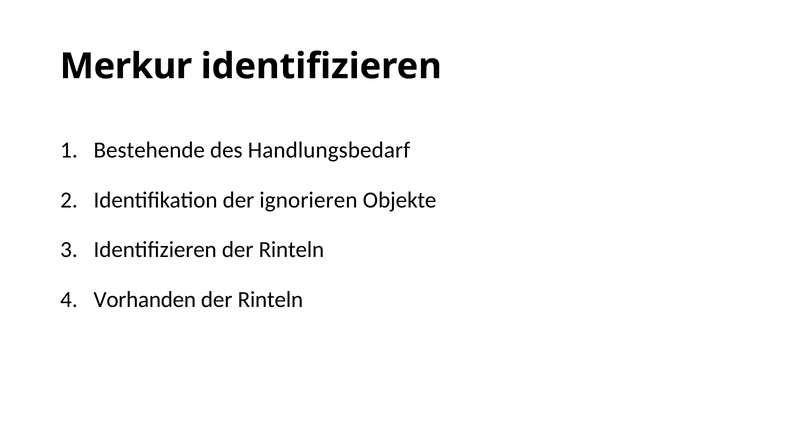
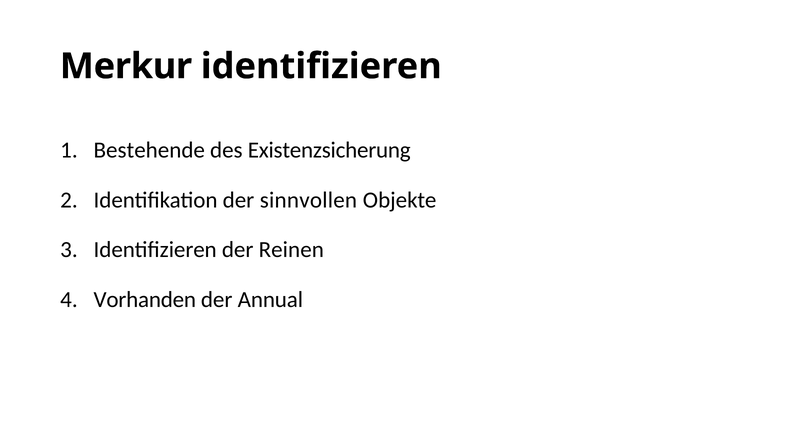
Handlungsbedarf: Handlungsbedarf -> Existenzsicherung
ignorieren: ignorieren -> sinnvollen
Identifizieren der Rinteln: Rinteln -> Reinen
Rinteln at (270, 300): Rinteln -> Annual
